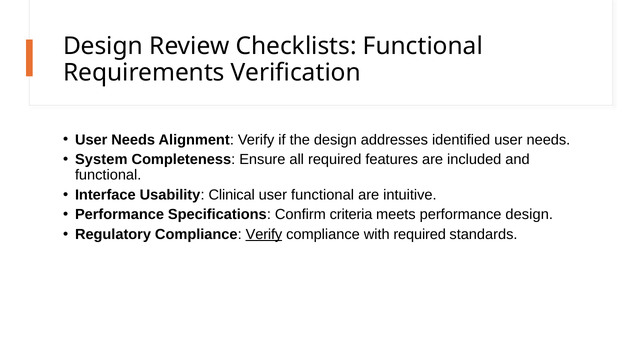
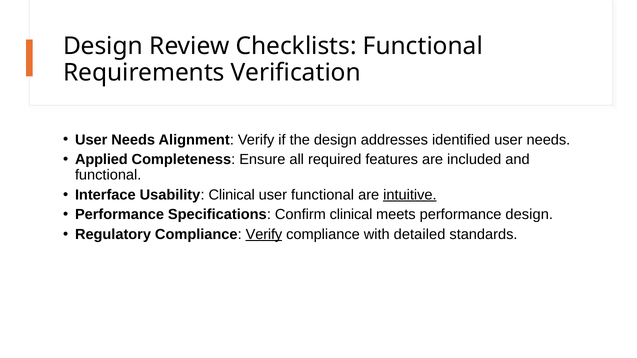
System: System -> Applied
intuitive underline: none -> present
Confirm criteria: criteria -> clinical
with required: required -> detailed
